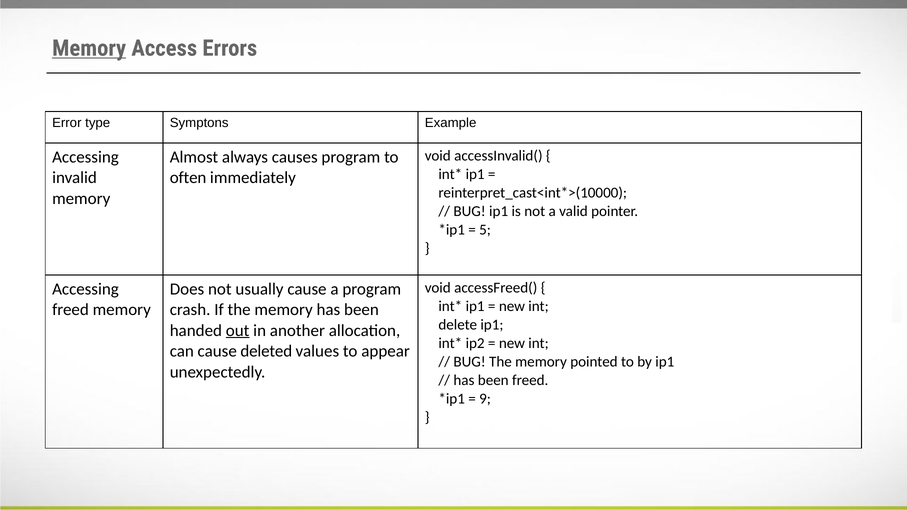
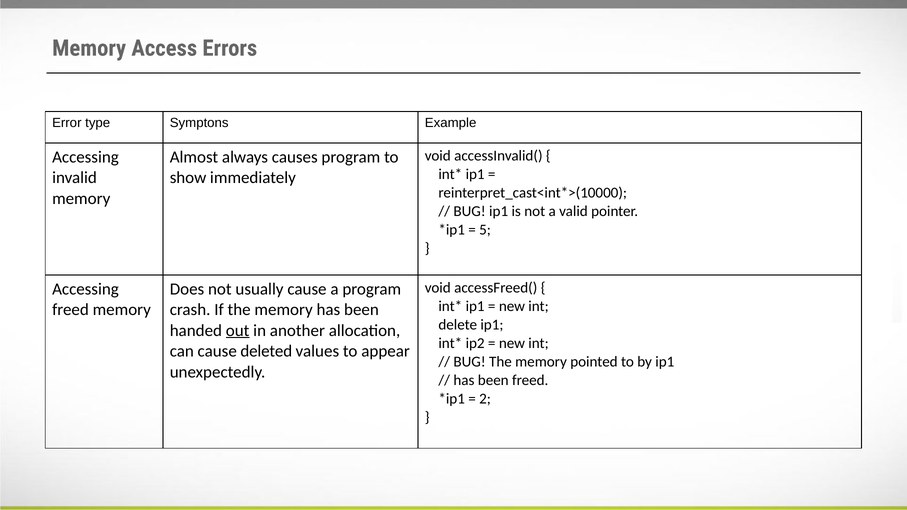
Memory at (89, 48) underline: present -> none
often: often -> show
9: 9 -> 2
